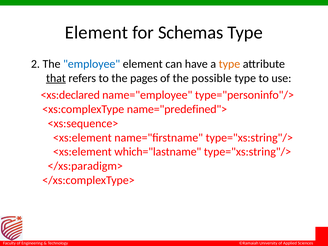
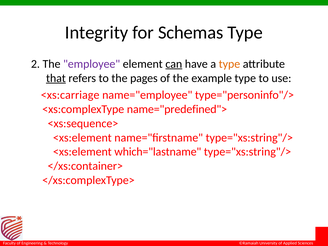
Element at (96, 33): Element -> Integrity
employee colour: blue -> purple
can underline: none -> present
possible: possible -> example
<xs:declared: <xs:declared -> <xs:carriage
</xs:paradigm>: </xs:paradigm> -> </xs:container>
